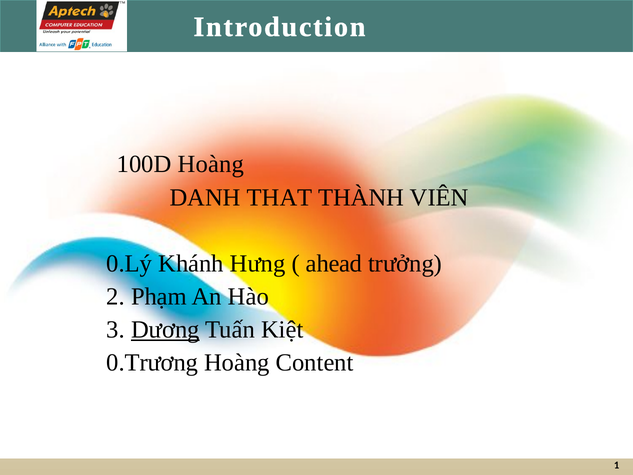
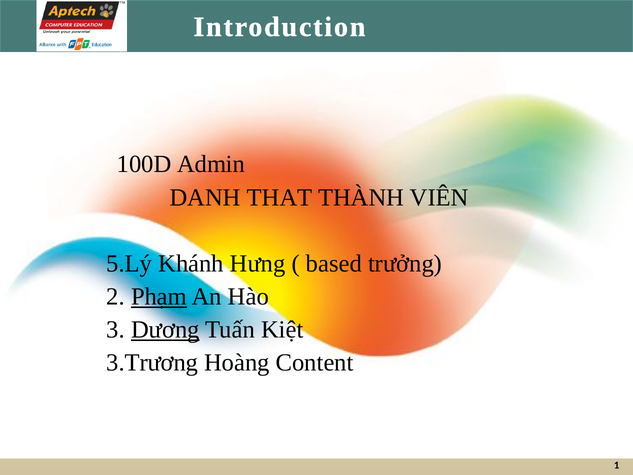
100D Hoàng: Hoàng -> Admin
0.Lý: 0.Lý -> 5.Lý
ahead: ahead -> based
Phạm underline: none -> present
0.Trương: 0.Trương -> 3.Trương
